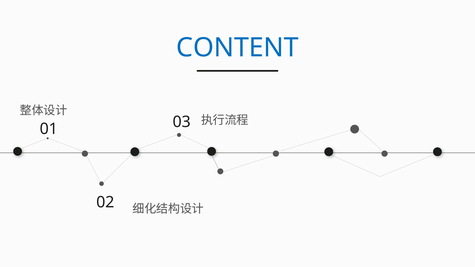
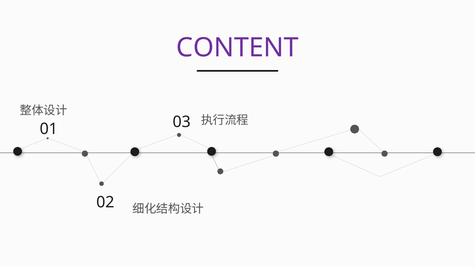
CONTENT colour: blue -> purple
